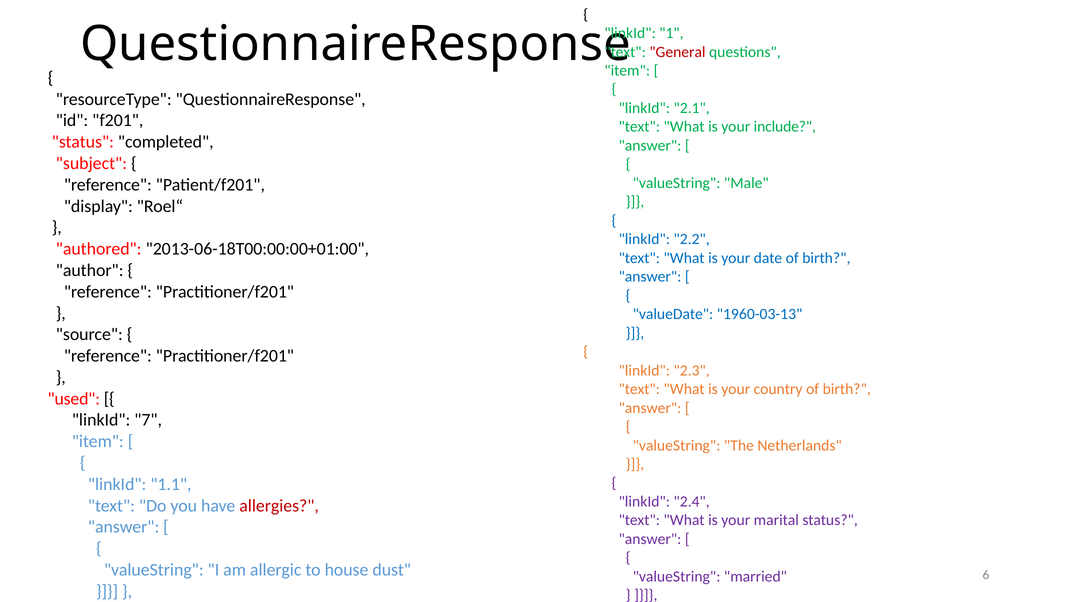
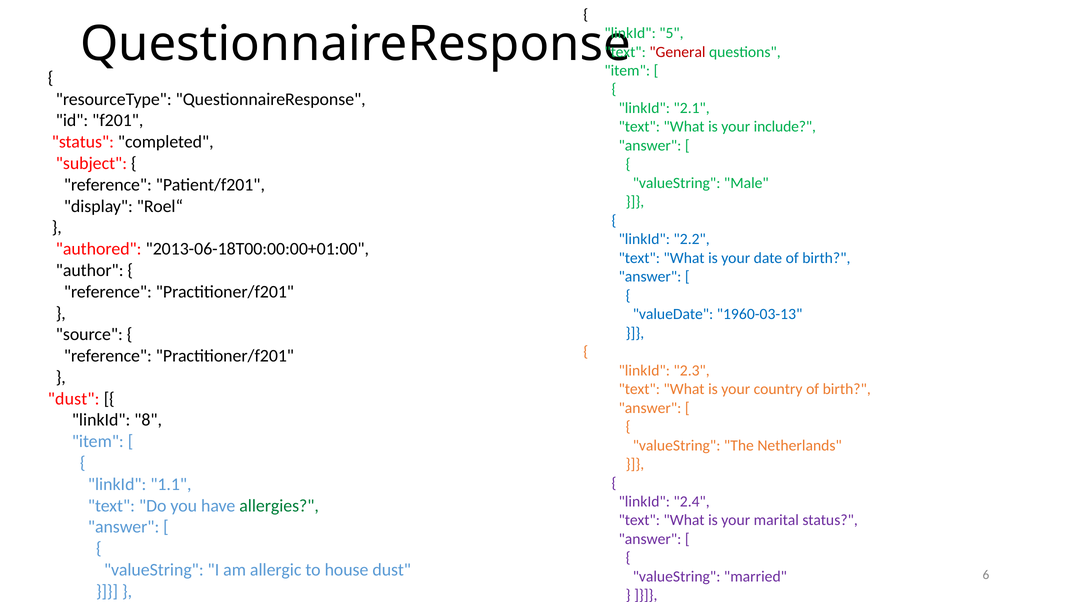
1: 1 -> 5
used at (74, 399): used -> dust
7: 7 -> 8
allergies colour: red -> green
